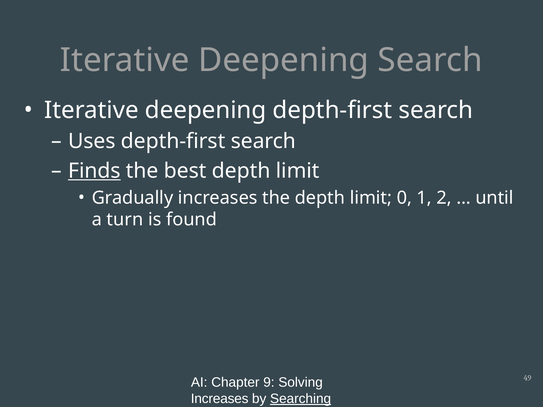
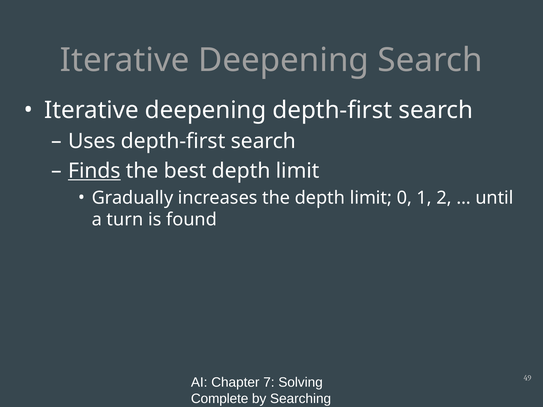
9: 9 -> 7
Increases at (220, 399): Increases -> Complete
Searching underline: present -> none
